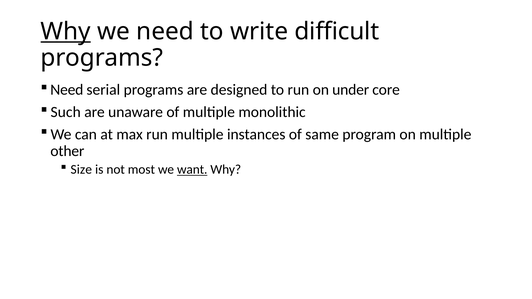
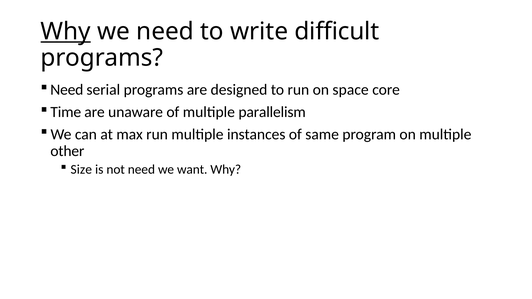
under: under -> space
Such: Such -> Time
monolithic: monolithic -> parallelism
not most: most -> need
want underline: present -> none
